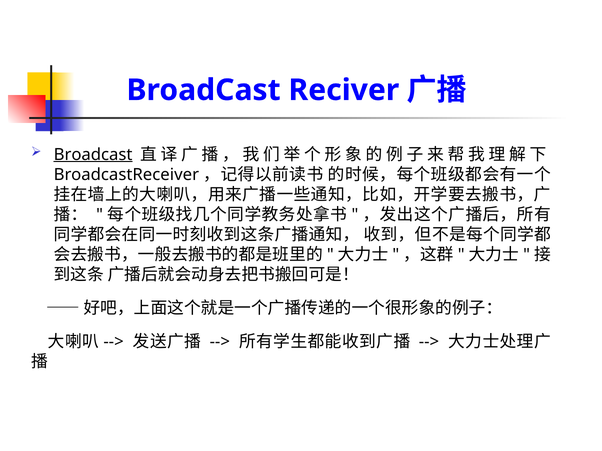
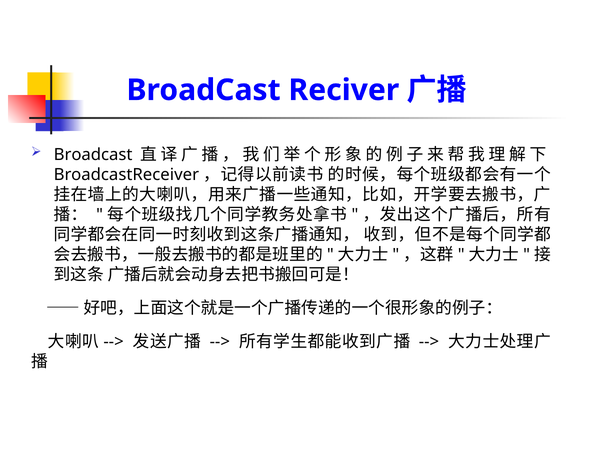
Broadcast at (93, 155) underline: present -> none
